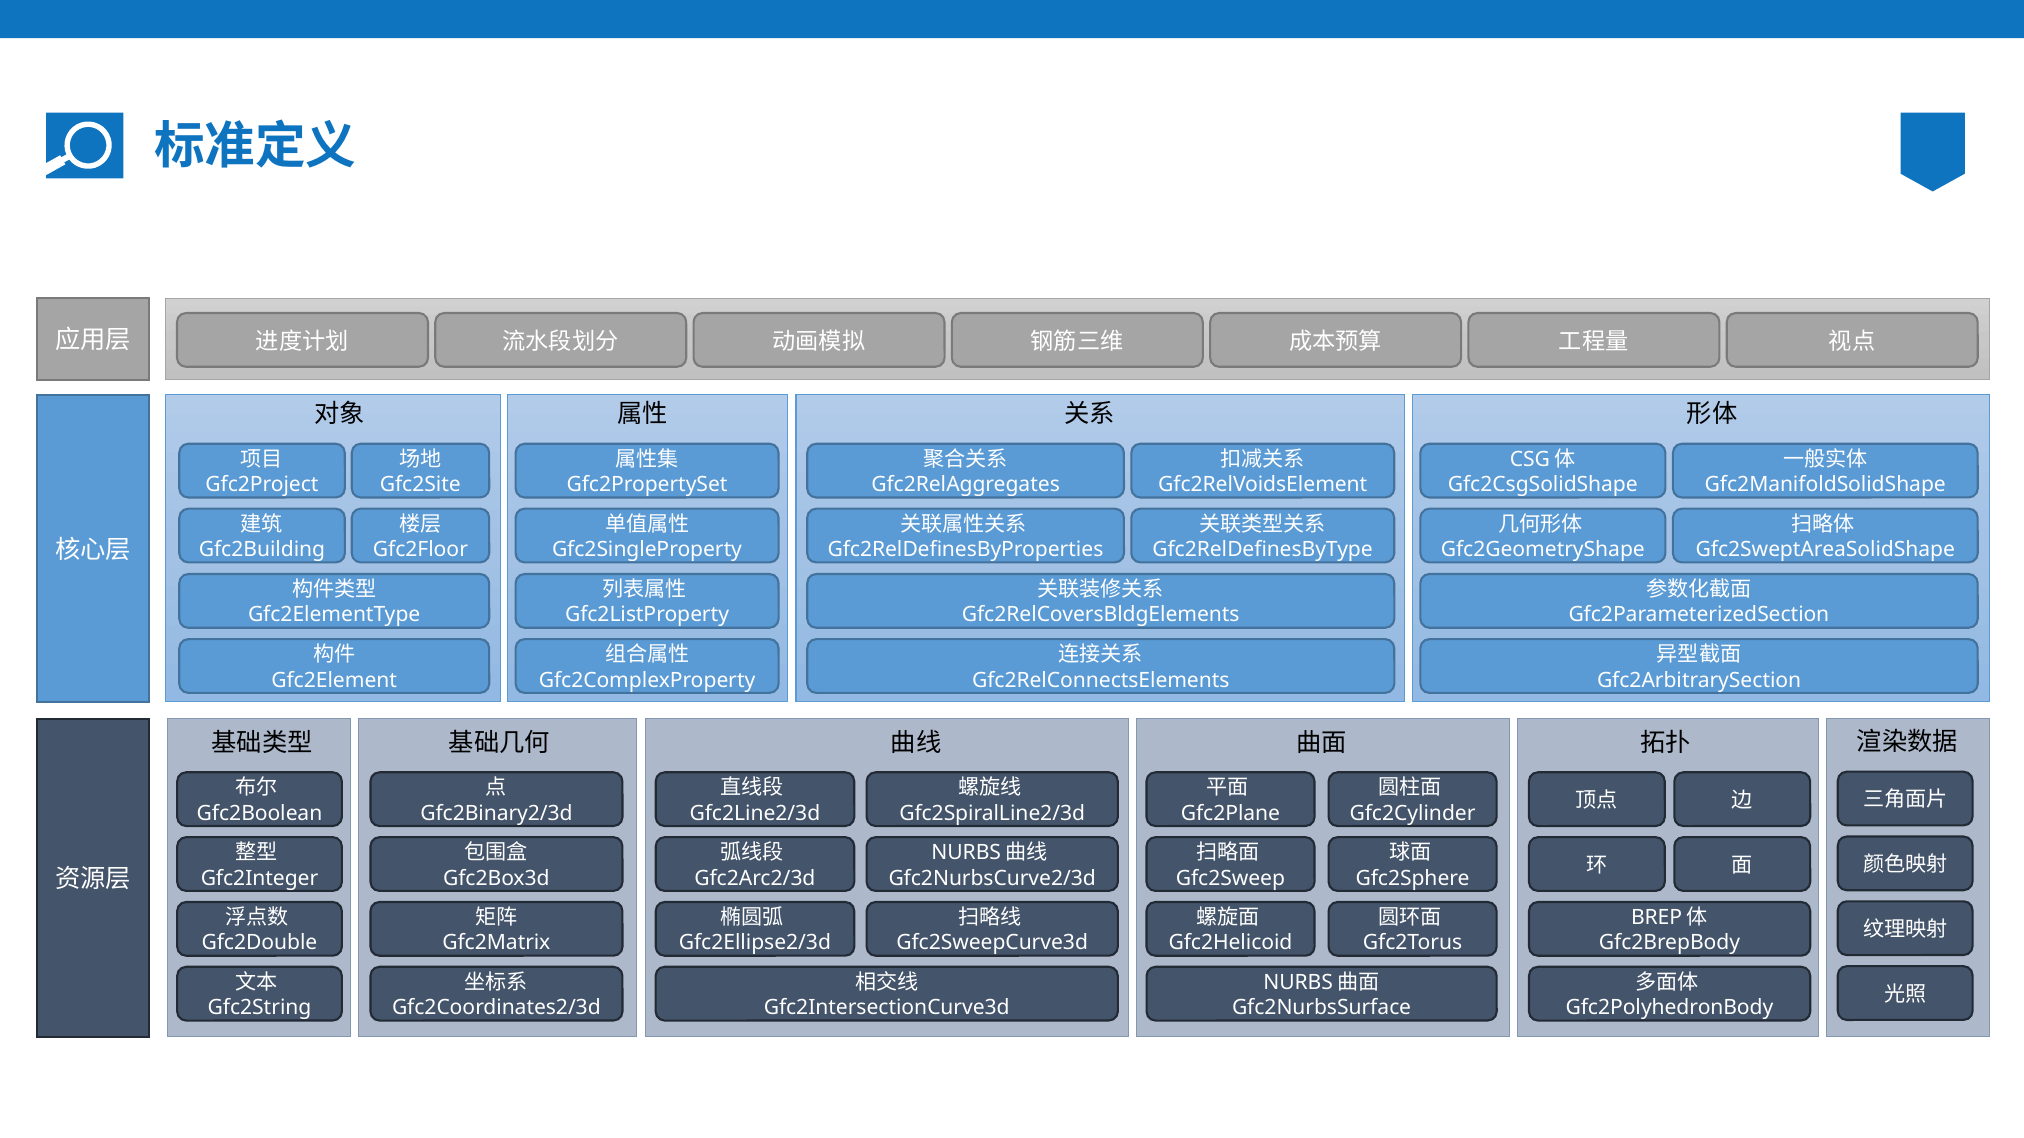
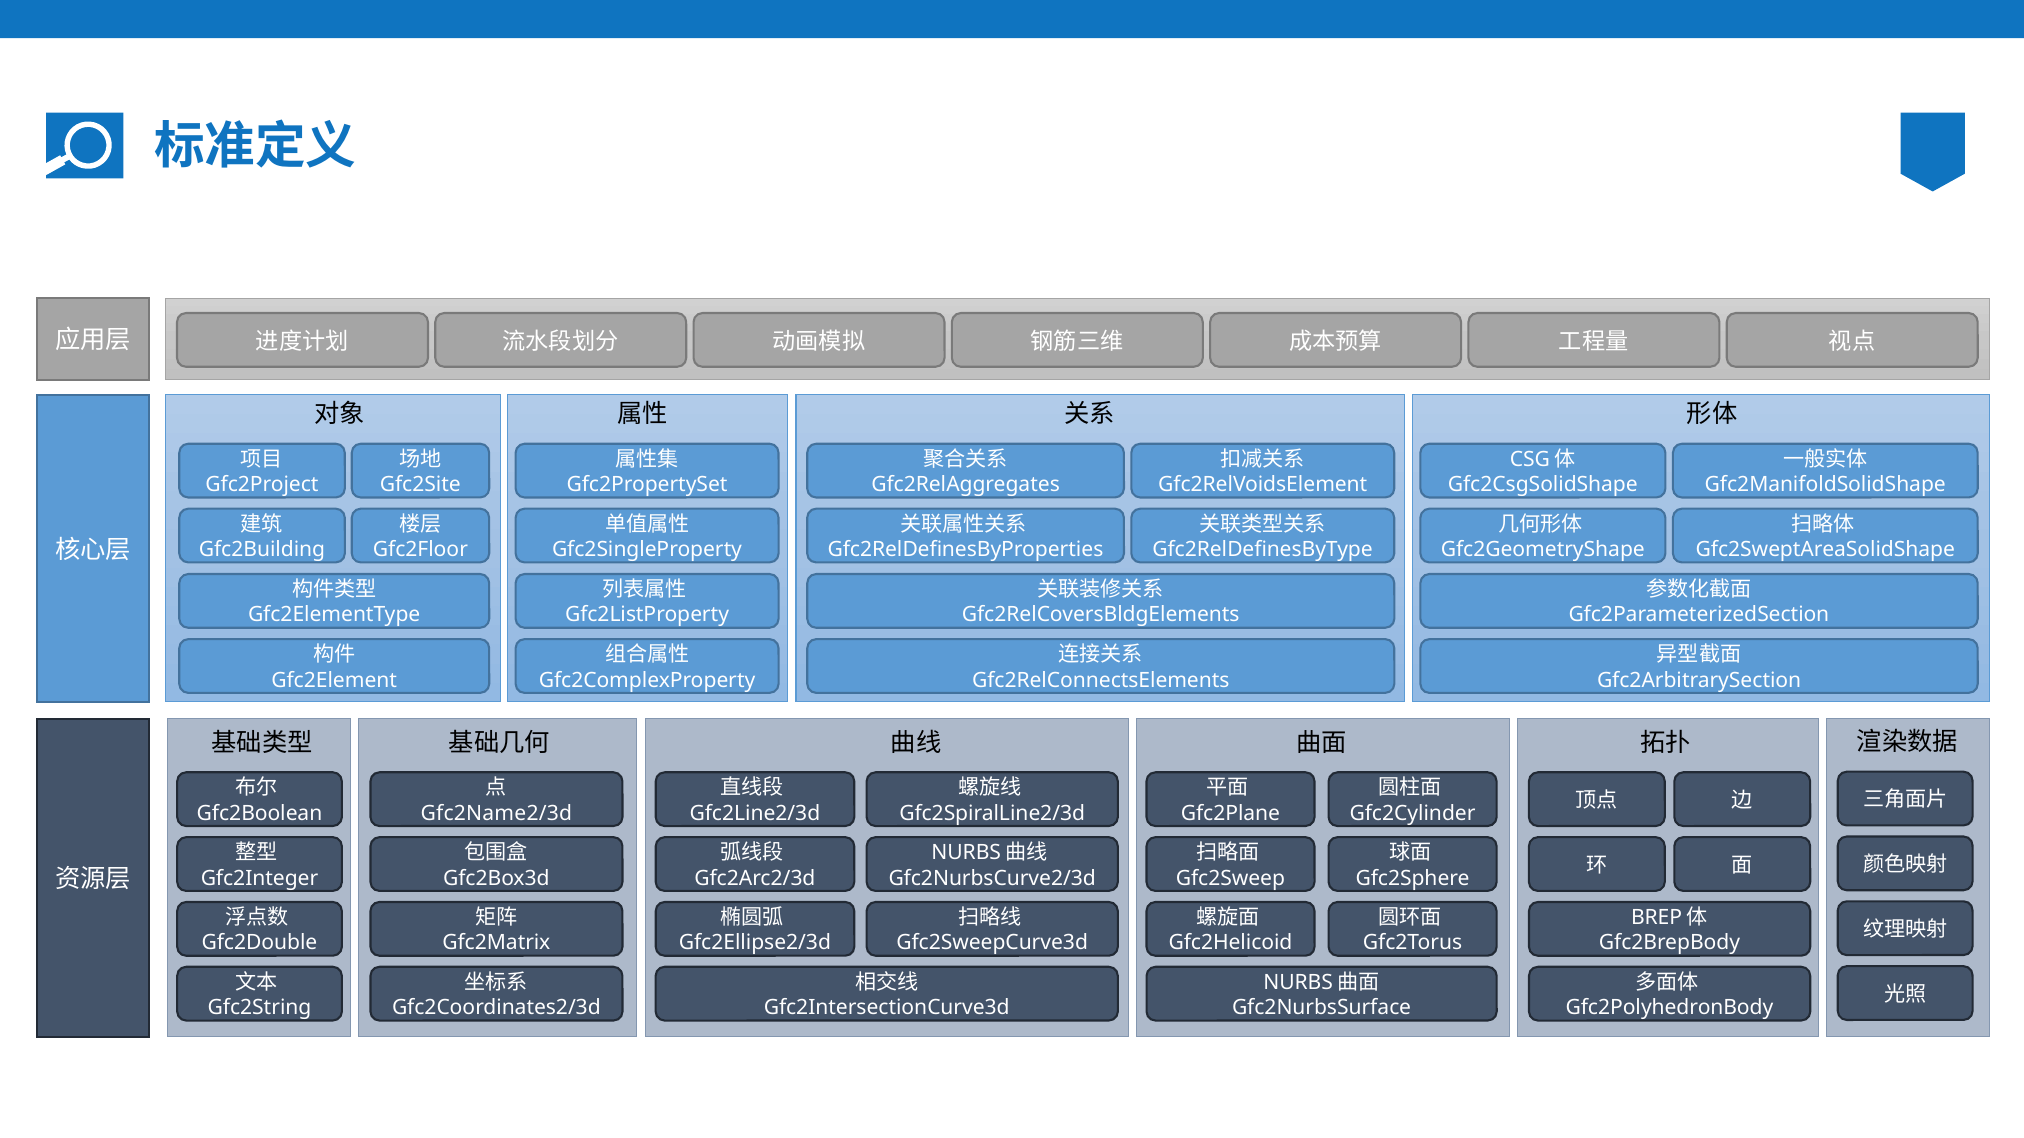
Gfc2Binary2/3d: Gfc2Binary2/3d -> Gfc2Name2/3d
